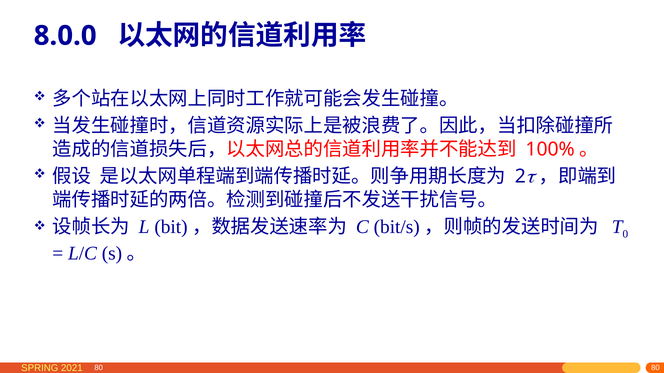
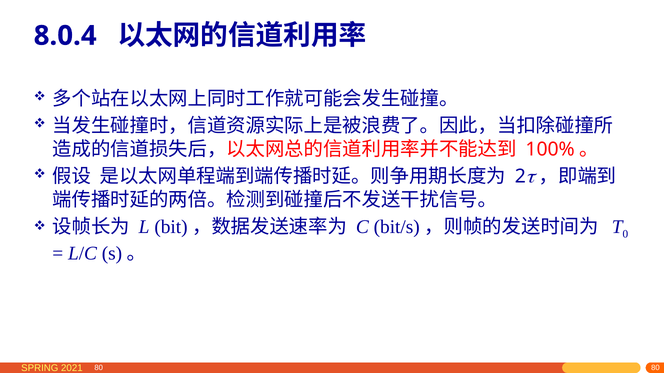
8.0.0: 8.0.0 -> 8.0.4
